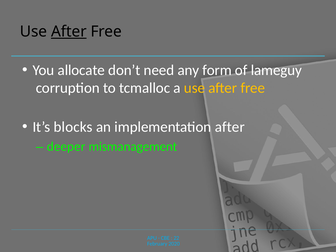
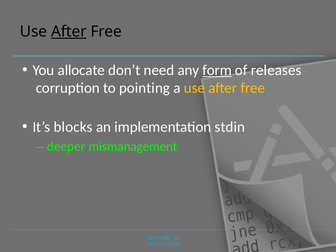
form underline: none -> present
lameguy: lameguy -> releases
tcmalloc: tcmalloc -> pointing
implementation after: after -> stdin
